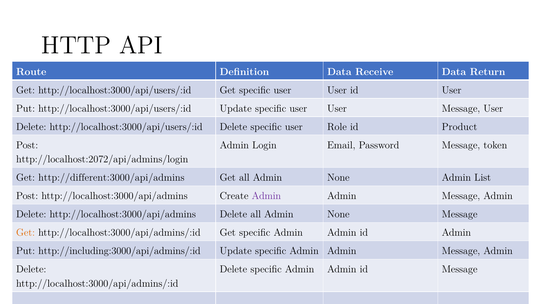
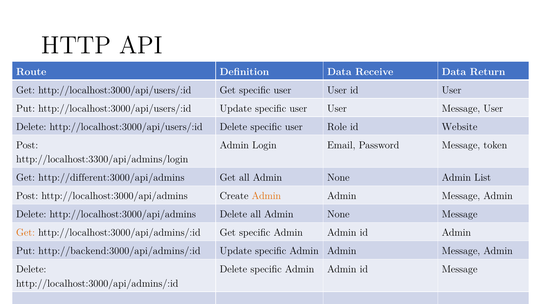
Product: Product -> Website
http://localhost:2072/api/admins/login: http://localhost:2072/api/admins/login -> http://localhost:3300/api/admins/login
Admin at (266, 196) colour: purple -> orange
http://including:3000/api/admins/:id: http://including:3000/api/admins/:id -> http://backend:3000/api/admins/:id
